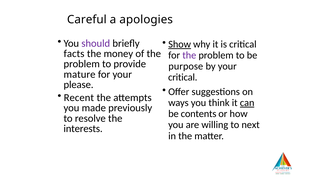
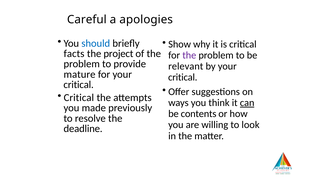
should colour: purple -> blue
Show underline: present -> none
money: money -> project
purpose: purpose -> relevant
please at (79, 84): please -> critical
Recent at (79, 98): Recent -> Critical
next: next -> look
interests: interests -> deadline
